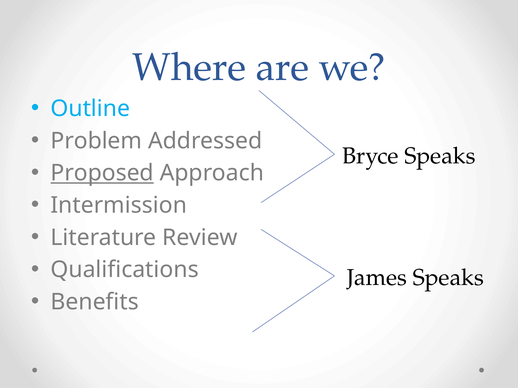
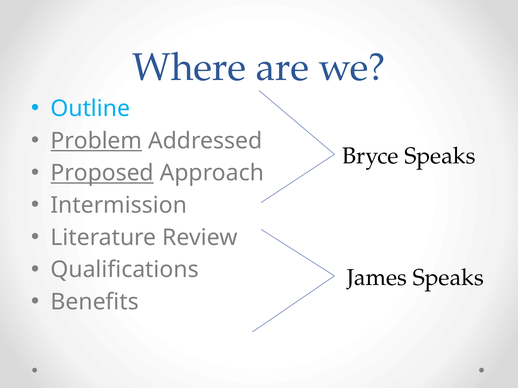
Problem underline: none -> present
